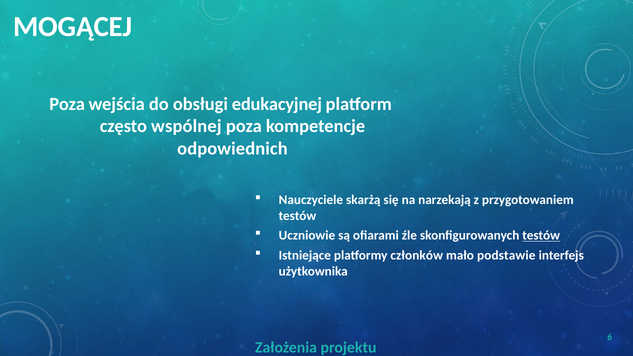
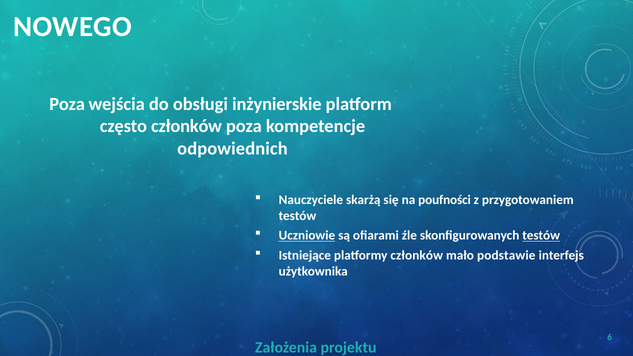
MOGĄCEJ: MOGĄCEJ -> NOWEGO
edukacyjnej: edukacyjnej -> inżynierskie
często wspólnej: wspólnej -> członków
narzekają: narzekają -> poufności
Uczniowie underline: none -> present
